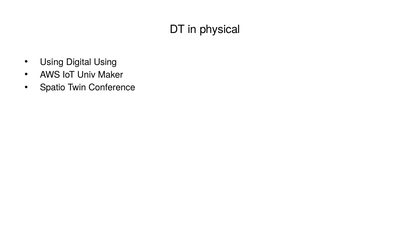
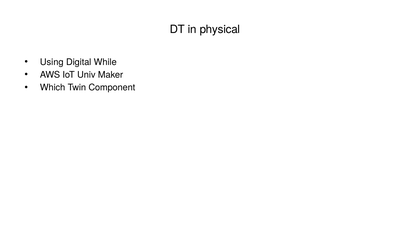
Digital Using: Using -> While
Spatio: Spatio -> Which
Conference: Conference -> Component
